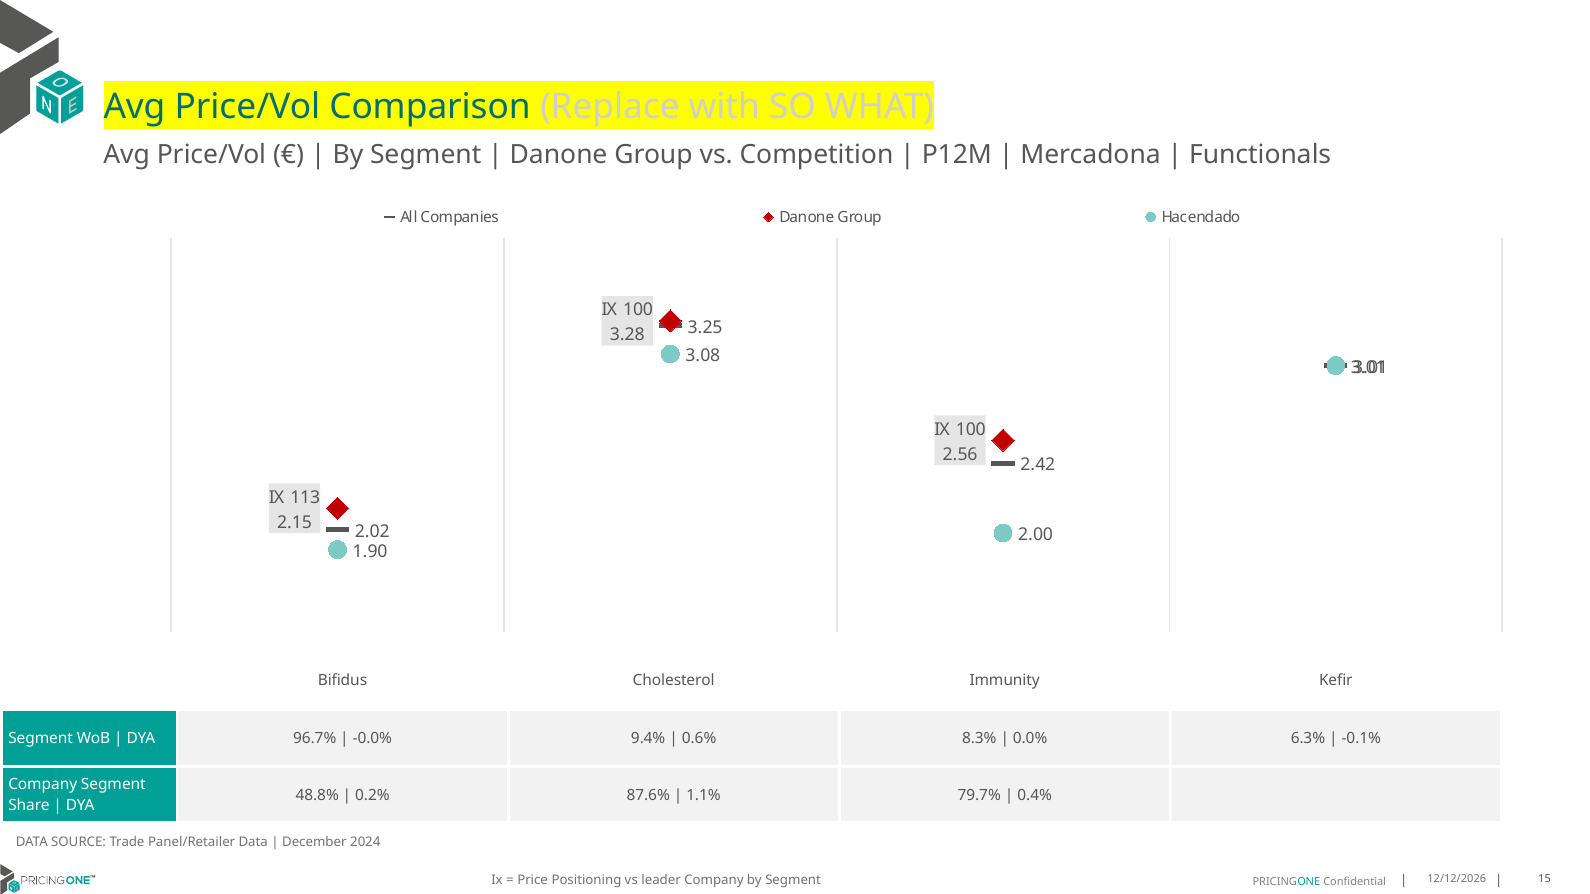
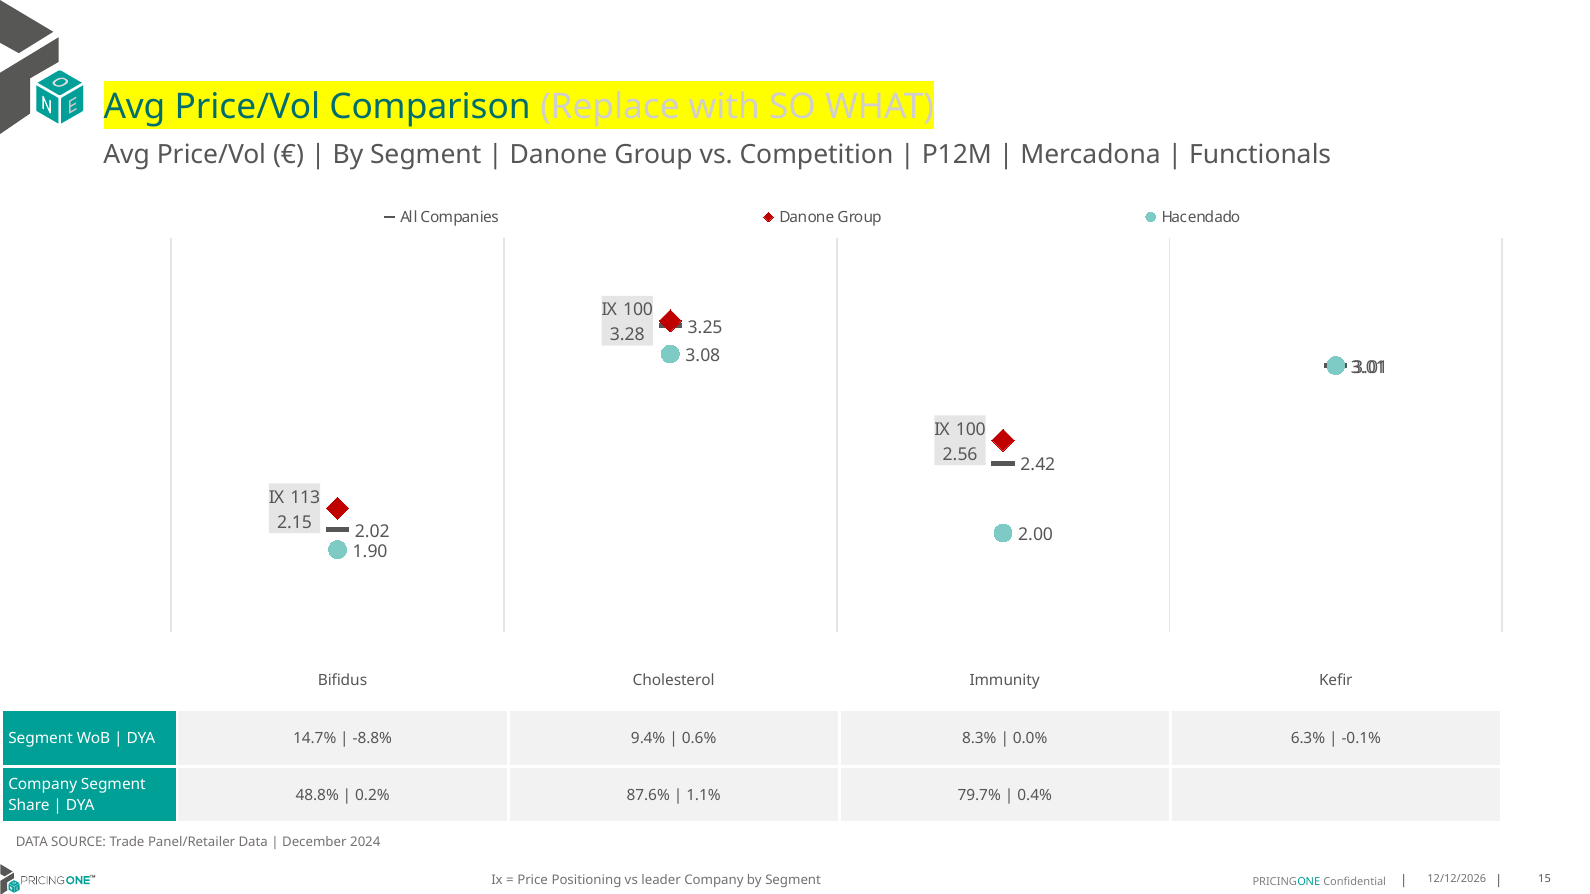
96.7%: 96.7% -> 14.7%
-0.0%: -0.0% -> -8.8%
